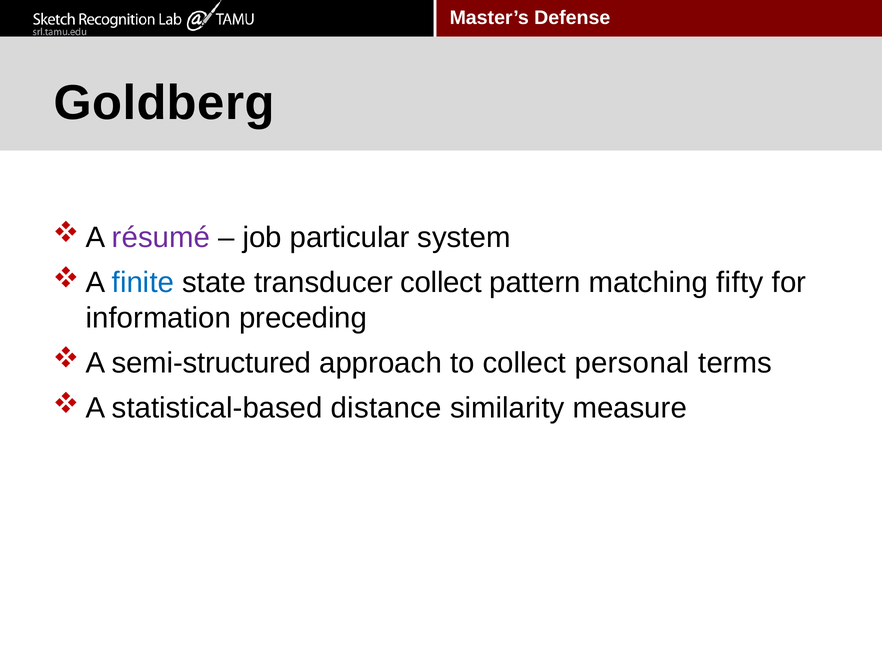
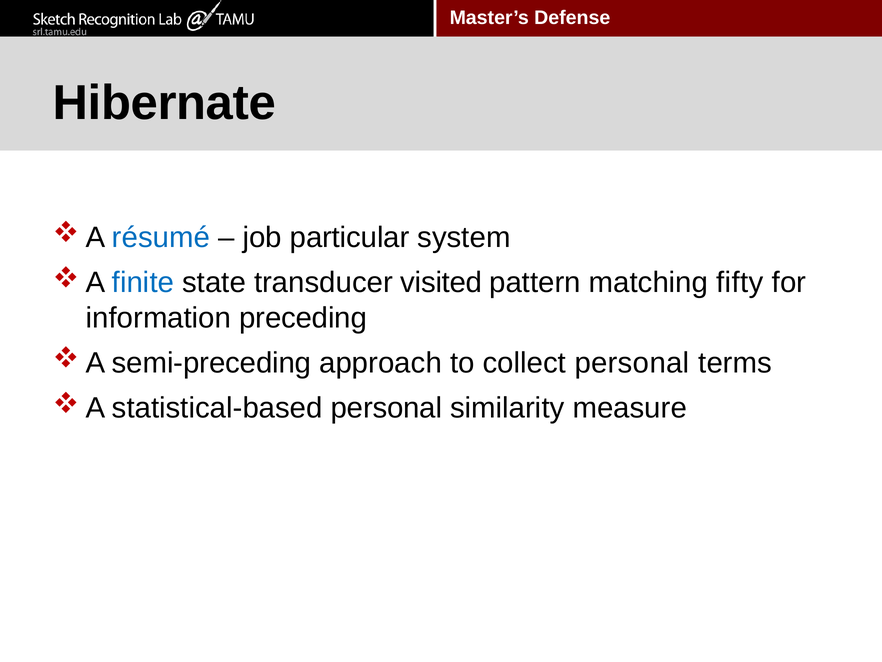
Goldberg: Goldberg -> Hibernate
résumé colour: purple -> blue
transducer collect: collect -> visited
semi-structured: semi-structured -> semi-preceding
statistical-based distance: distance -> personal
